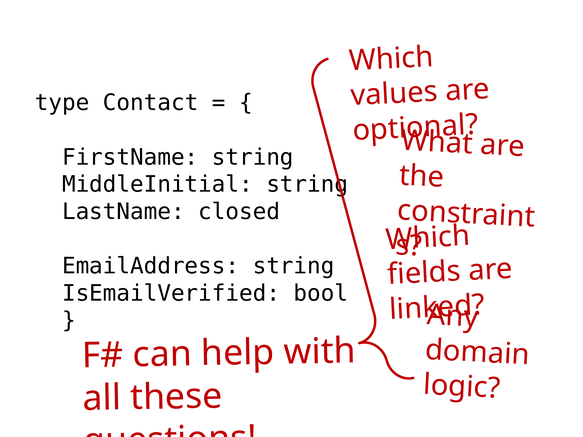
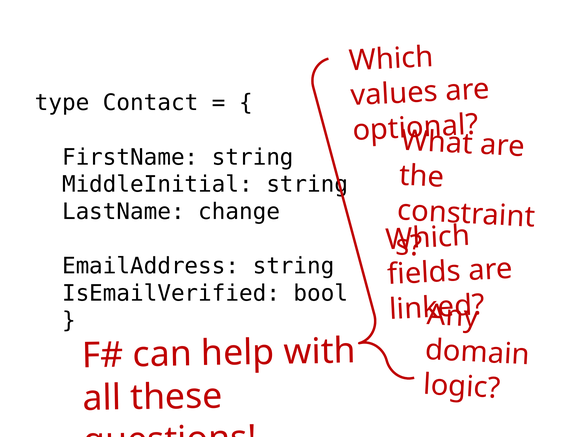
closed: closed -> change
